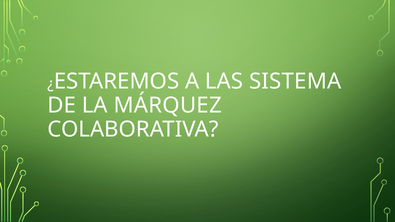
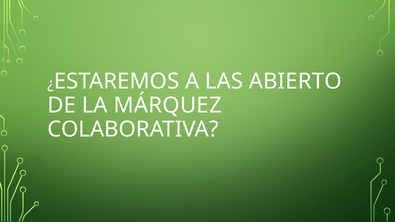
SISTEMA: SISTEMA -> ABIERTO
